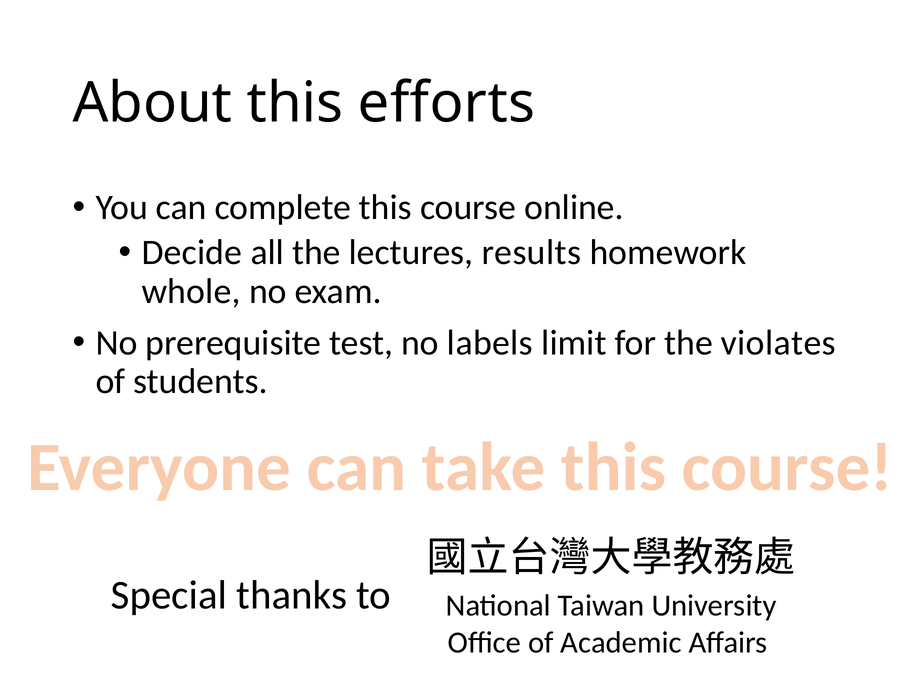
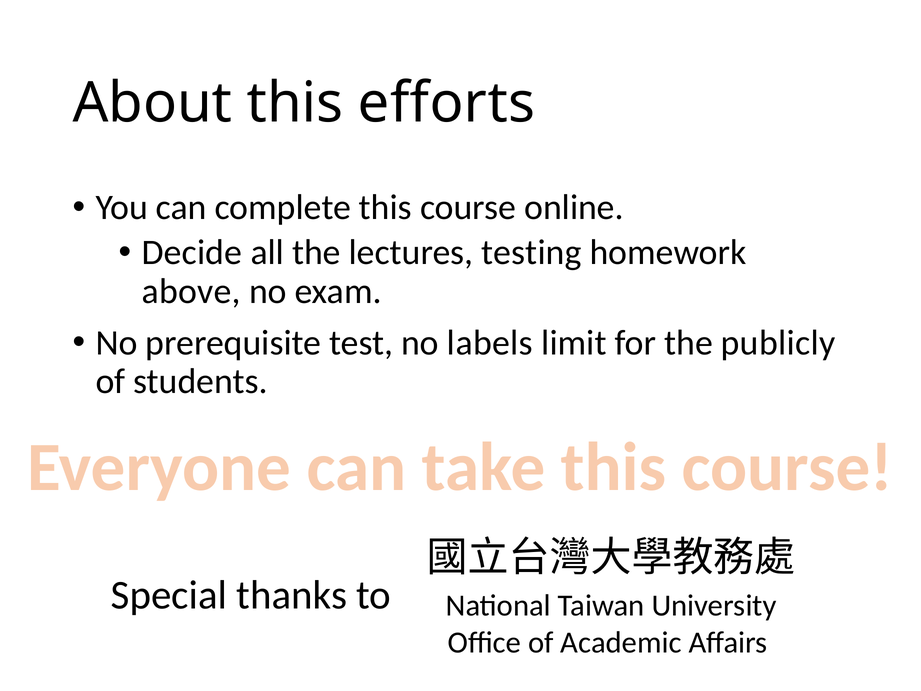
results: results -> testing
whole: whole -> above
violates: violates -> publicly
